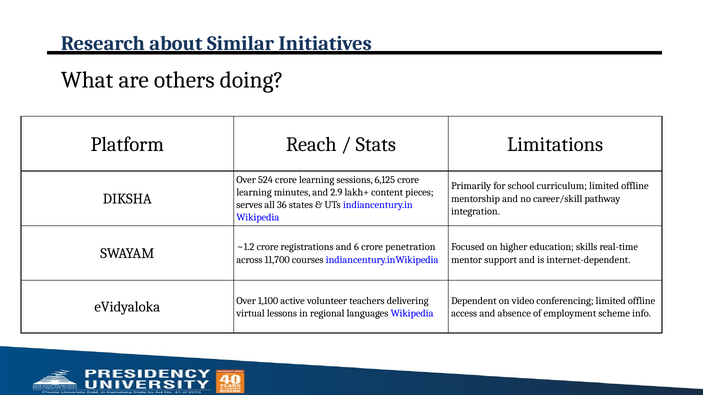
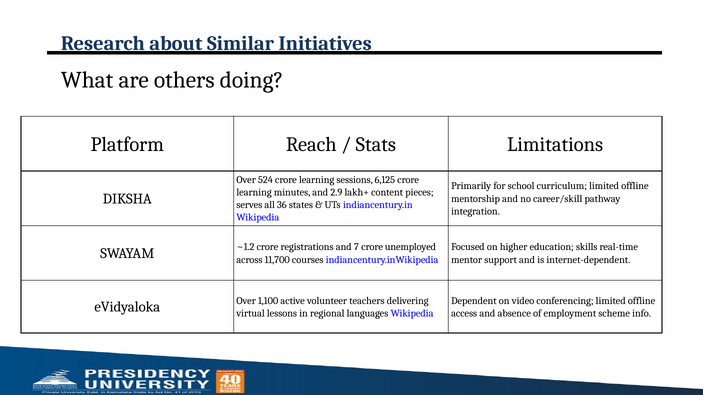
6: 6 -> 7
penetration: penetration -> unemployed
